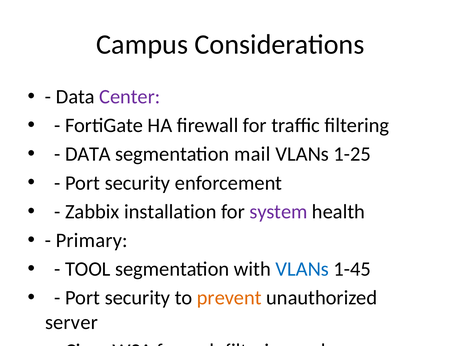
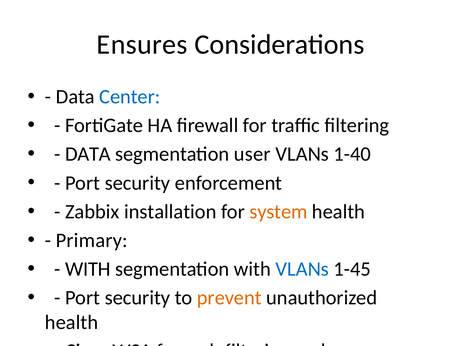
Campus: Campus -> Ensures
Center colour: purple -> blue
segmentation mail: mail -> user
1-25: 1-25 -> 1-40
system colour: purple -> orange
TOOL at (88, 269): TOOL -> WITH
server at (72, 322): server -> health
